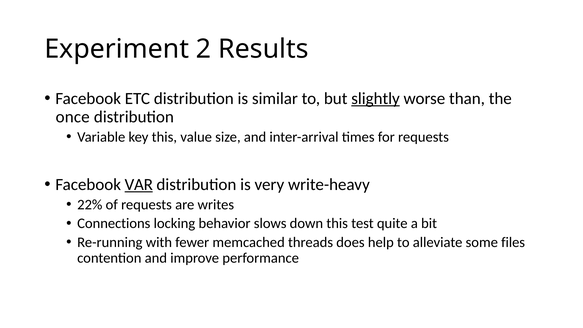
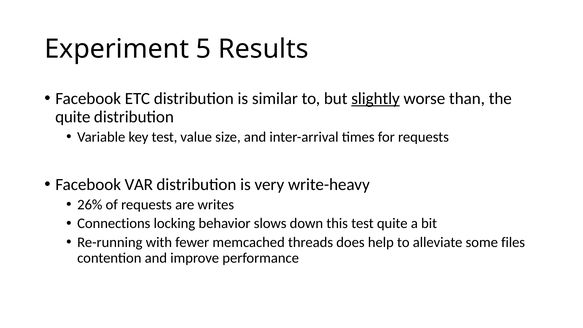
2: 2 -> 5
once at (73, 117): once -> quite
key this: this -> test
VAR underline: present -> none
22%: 22% -> 26%
